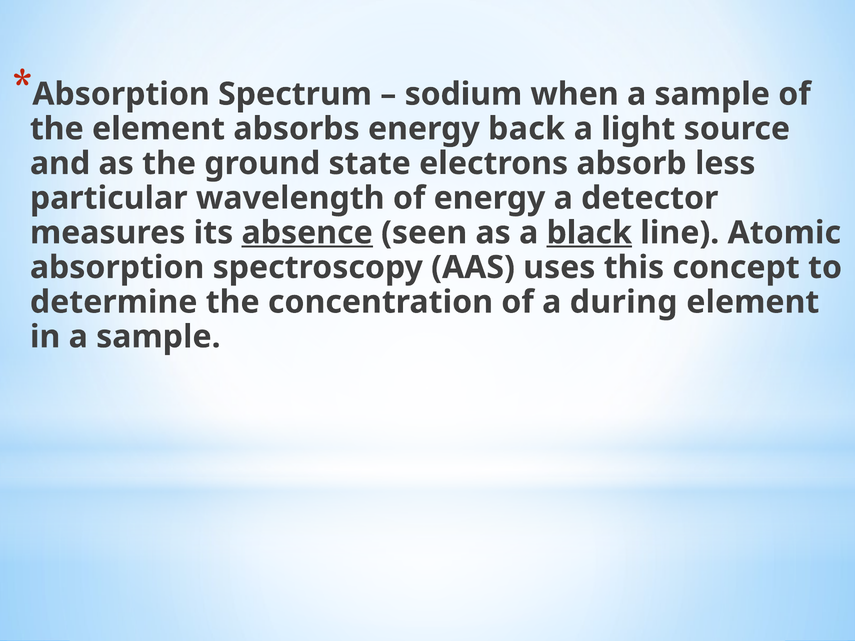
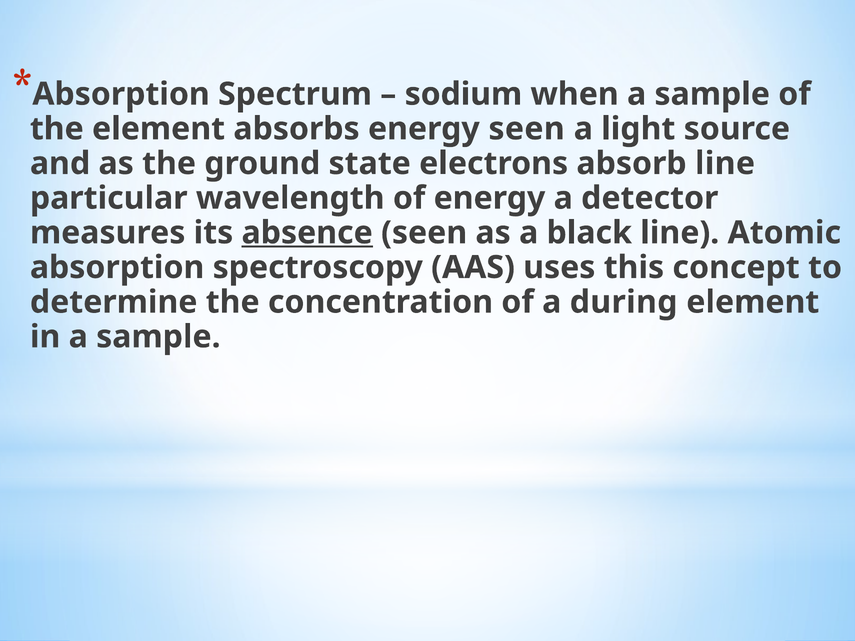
energy back: back -> seen
absorb less: less -> line
black underline: present -> none
